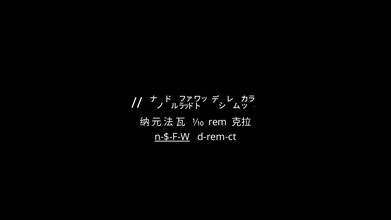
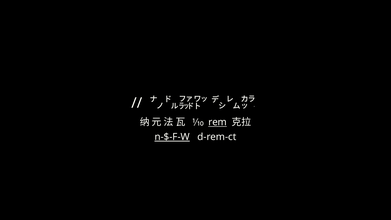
rem underline: none -> present
